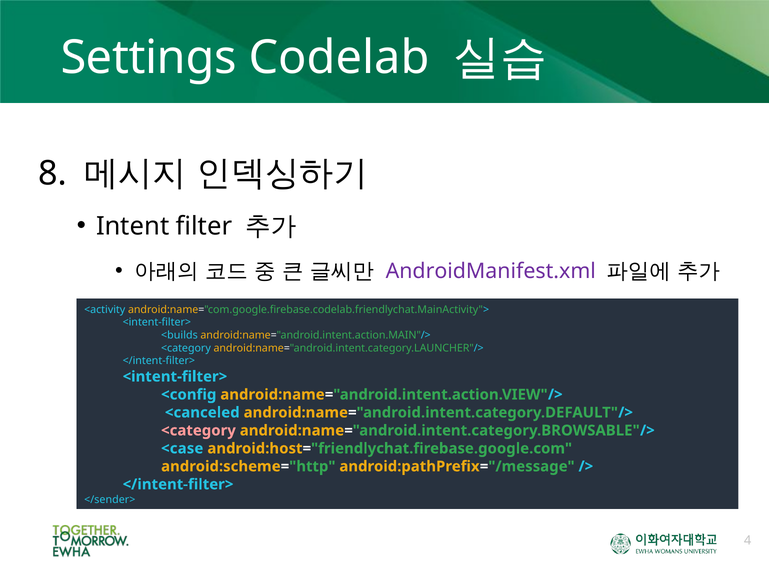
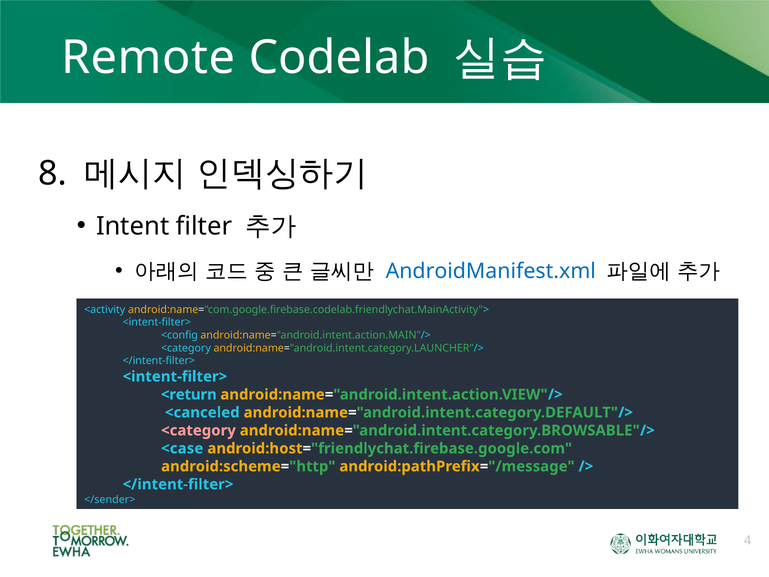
Settings: Settings -> Remote
AndroidManifest.xml colour: purple -> blue
<builds: <builds -> <config
<config: <config -> <return
